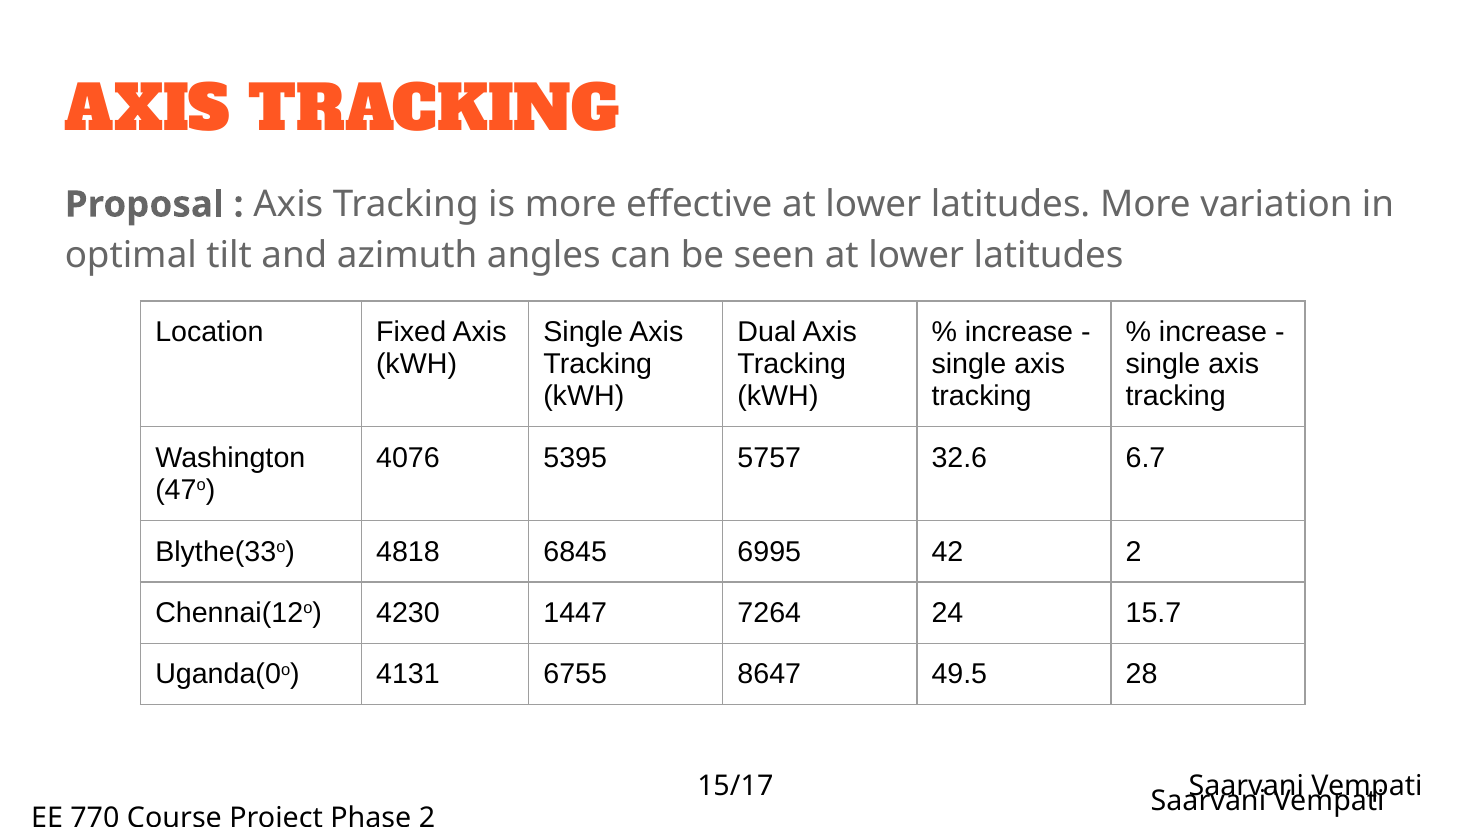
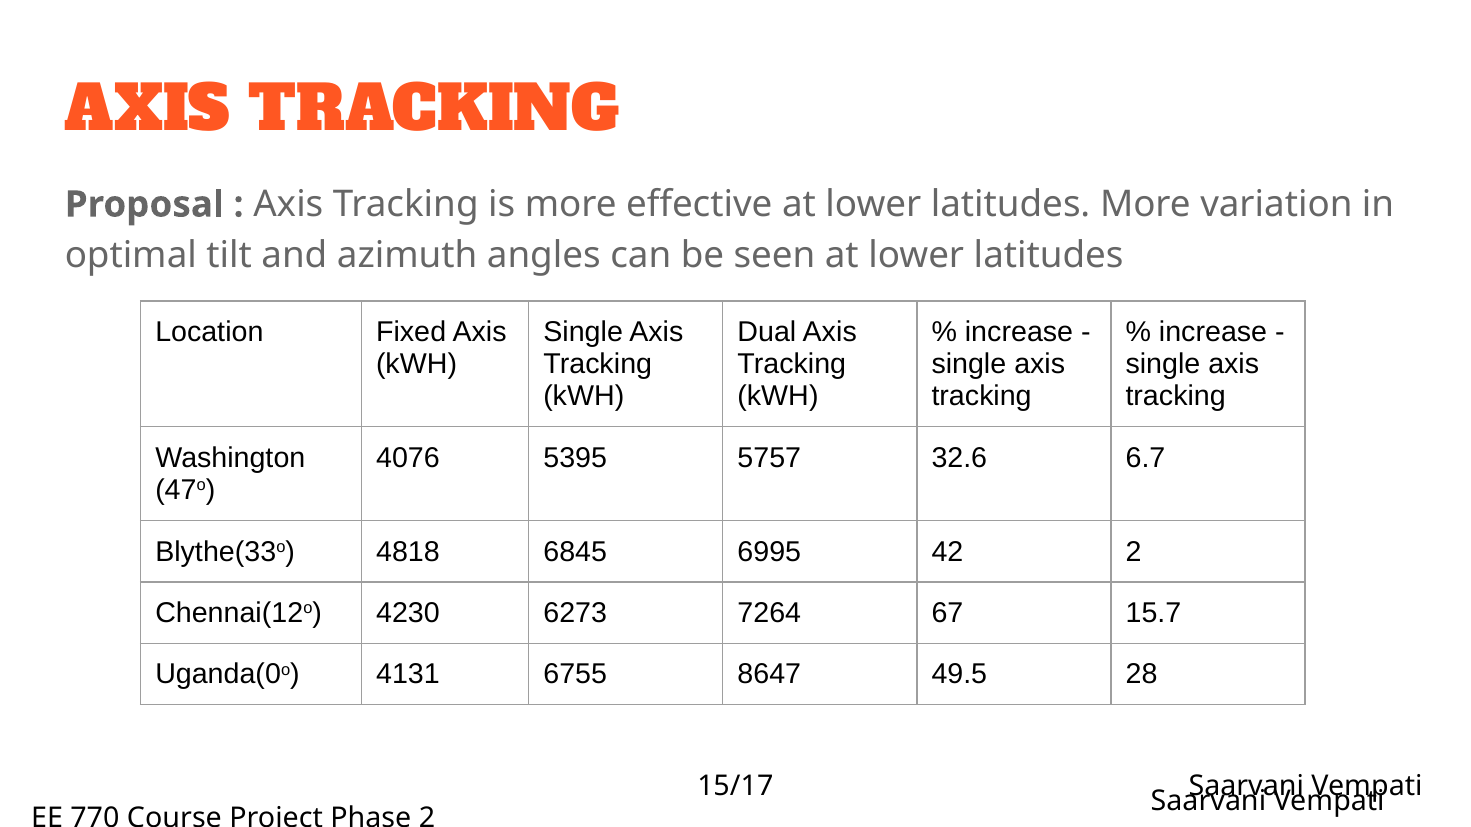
1447: 1447 -> 6273
24: 24 -> 67
